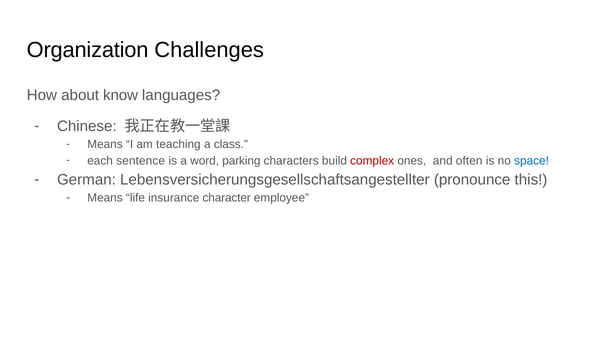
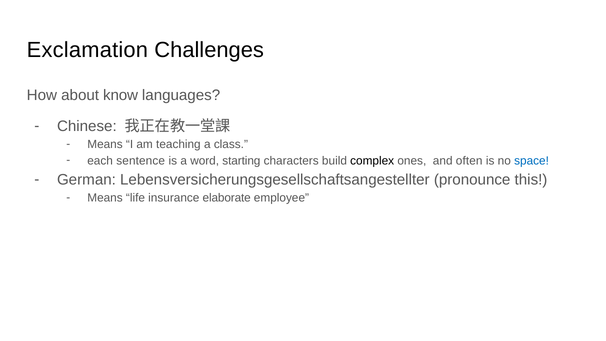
Organization: Organization -> Exclamation
parking: parking -> starting
complex colour: red -> black
character: character -> elaborate
